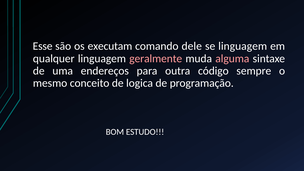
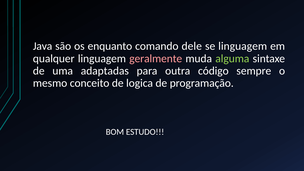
Esse: Esse -> Java
executam: executam -> enquanto
alguma colour: pink -> light green
endereços: endereços -> adaptadas
